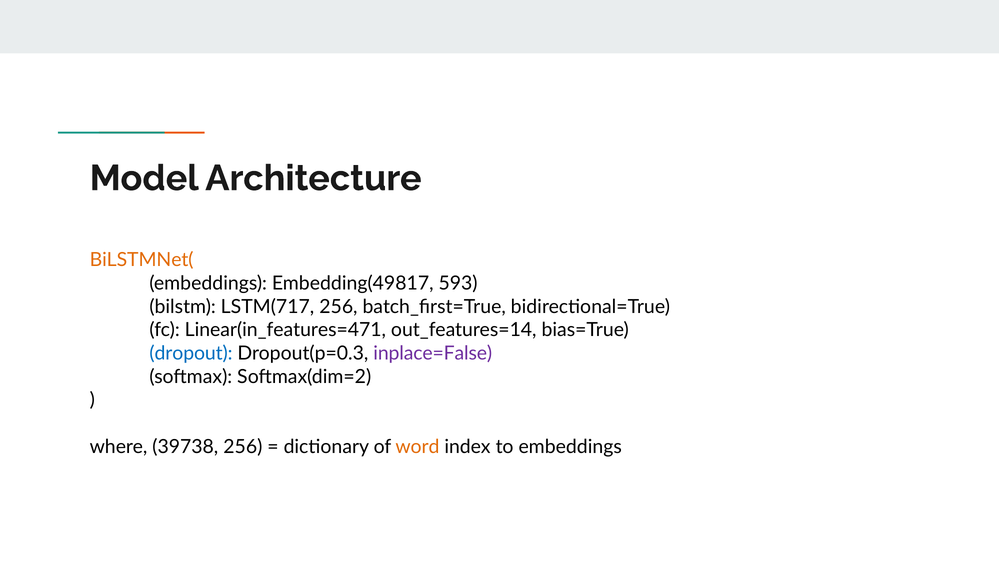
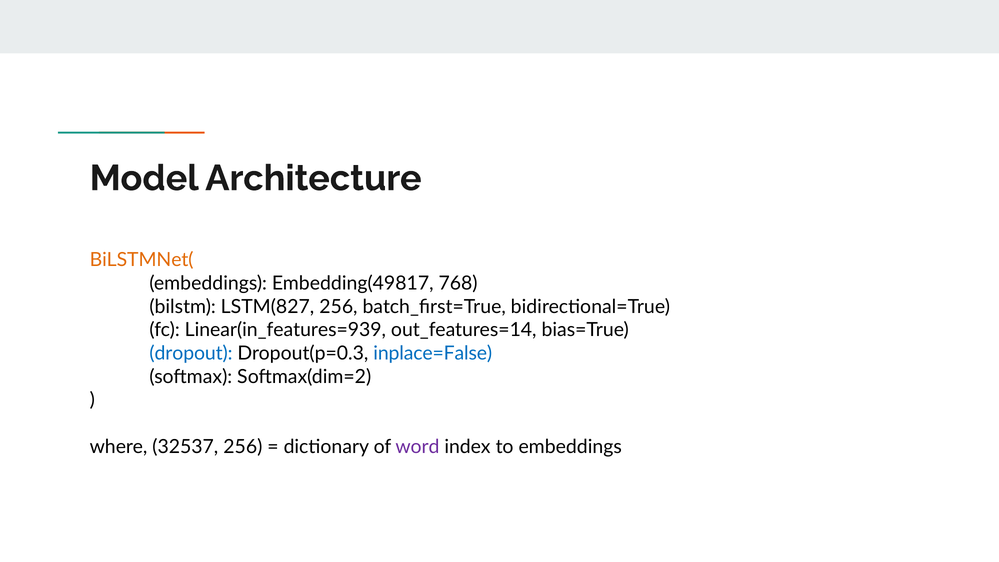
593: 593 -> 768
LSTM(717: LSTM(717 -> LSTM(827
Linear(in_features=471: Linear(in_features=471 -> Linear(in_features=939
inplace=False colour: purple -> blue
39738: 39738 -> 32537
word colour: orange -> purple
